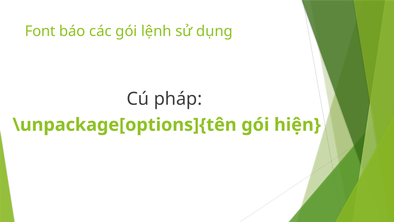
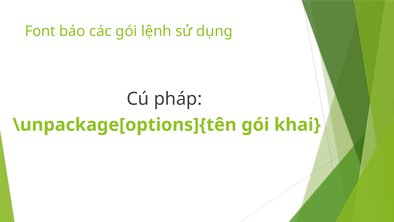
hiện: hiện -> khai
